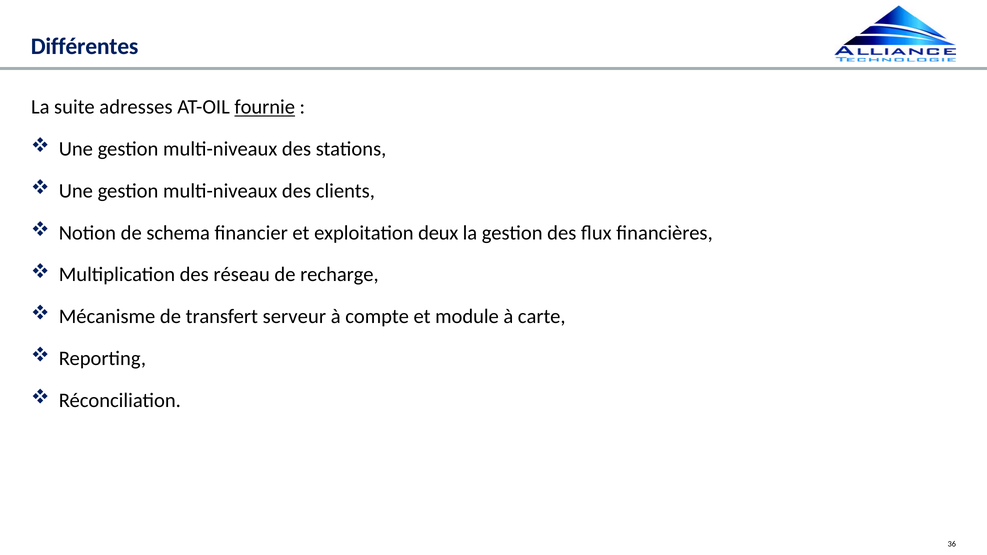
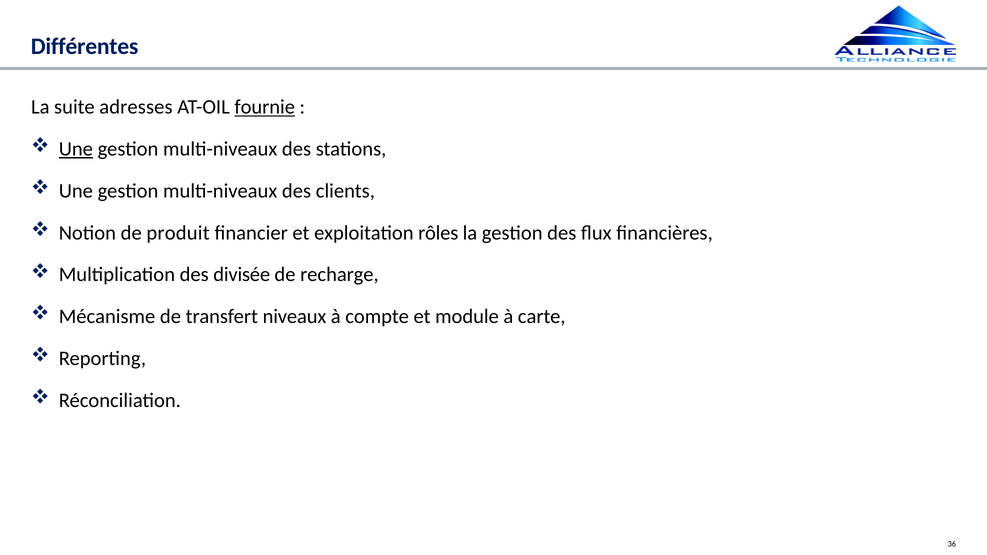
Une at (76, 149) underline: none -> present
schema: schema -> produit
deux: deux -> rôles
réseau: réseau -> divisée
serveur: serveur -> niveaux
